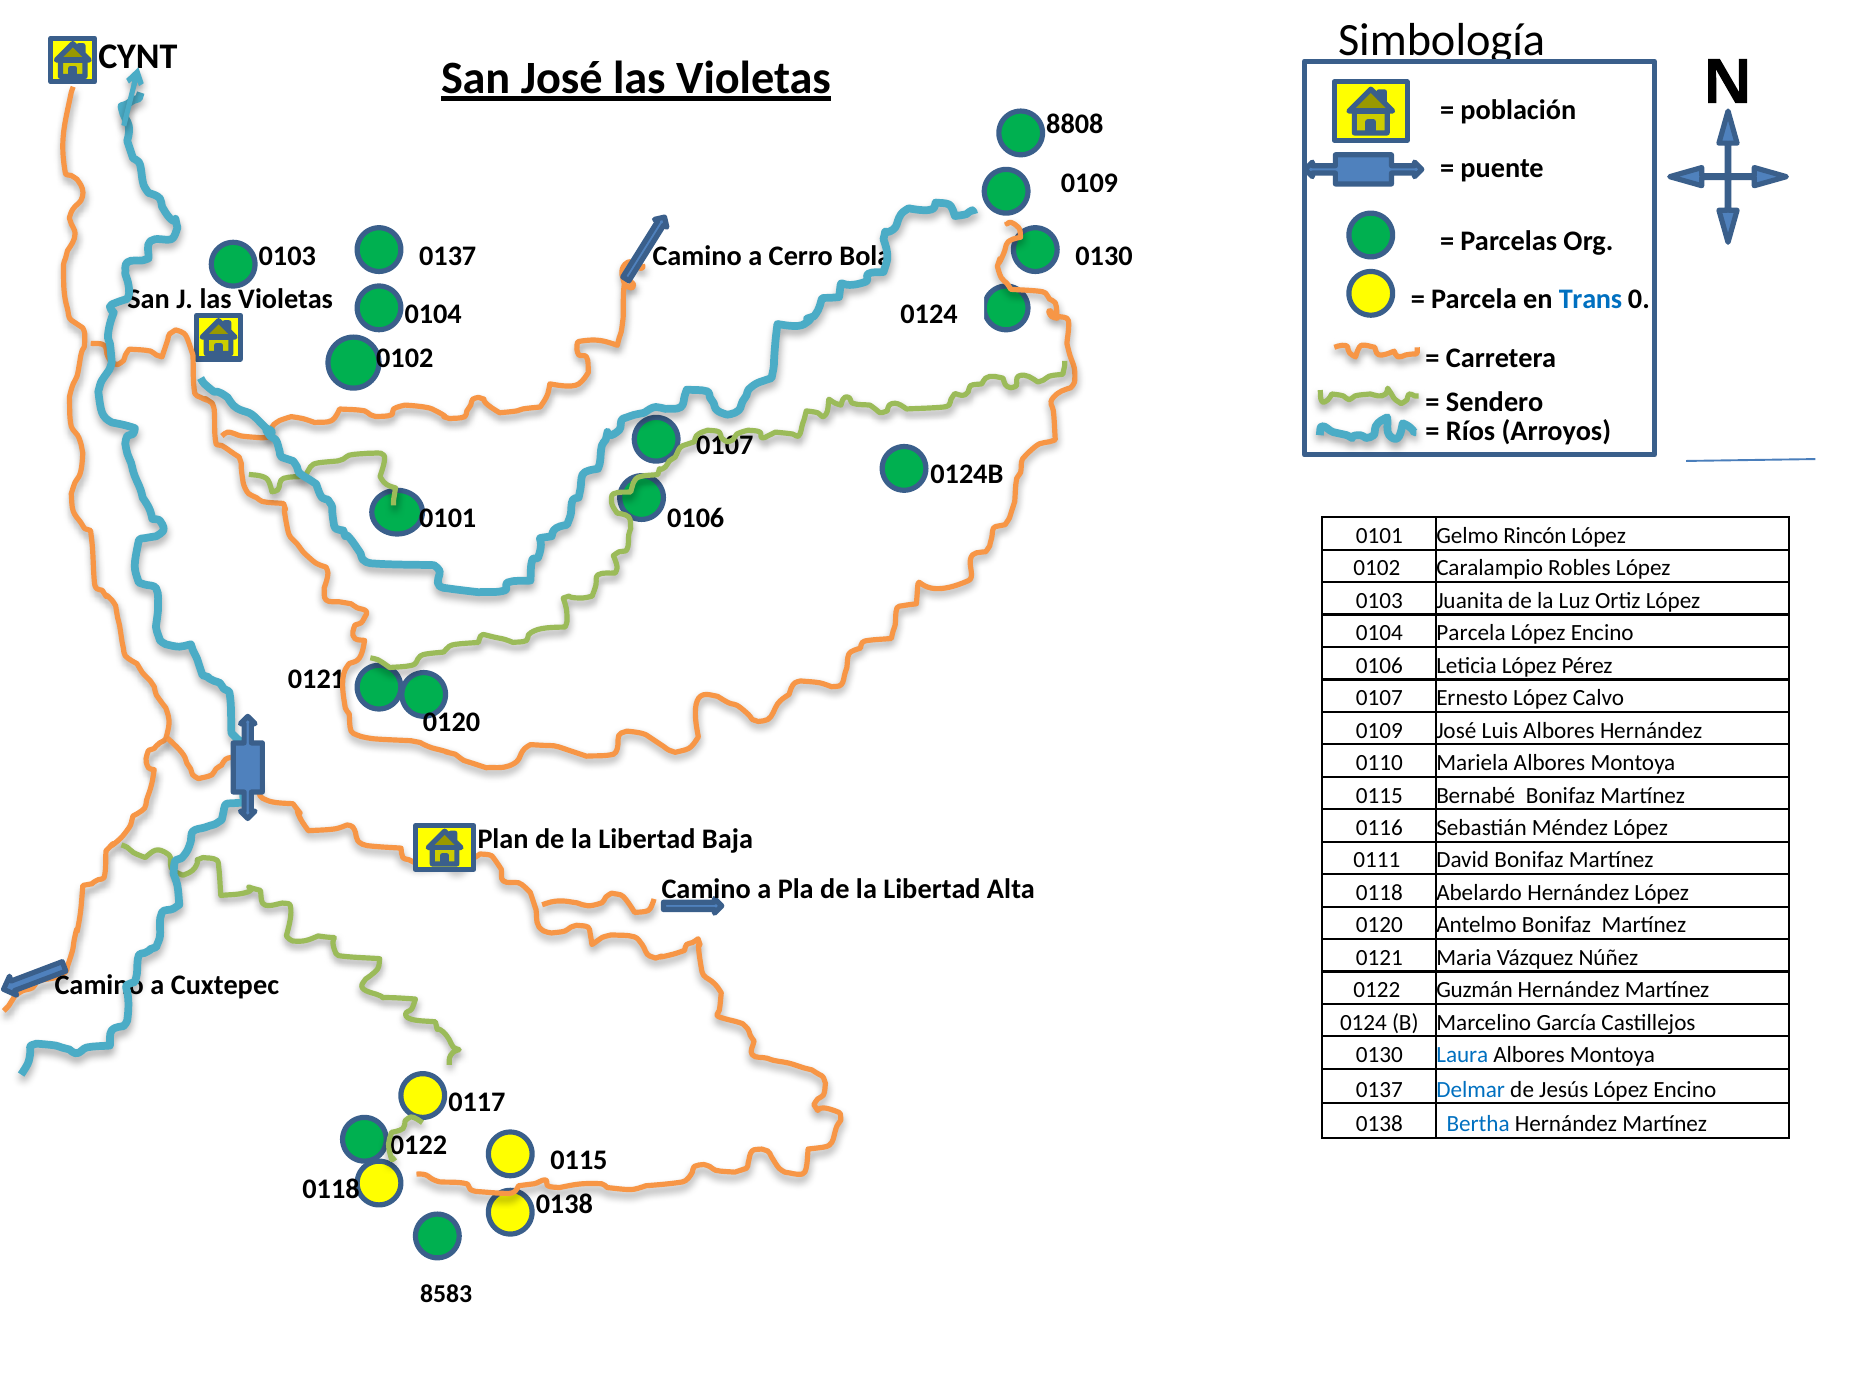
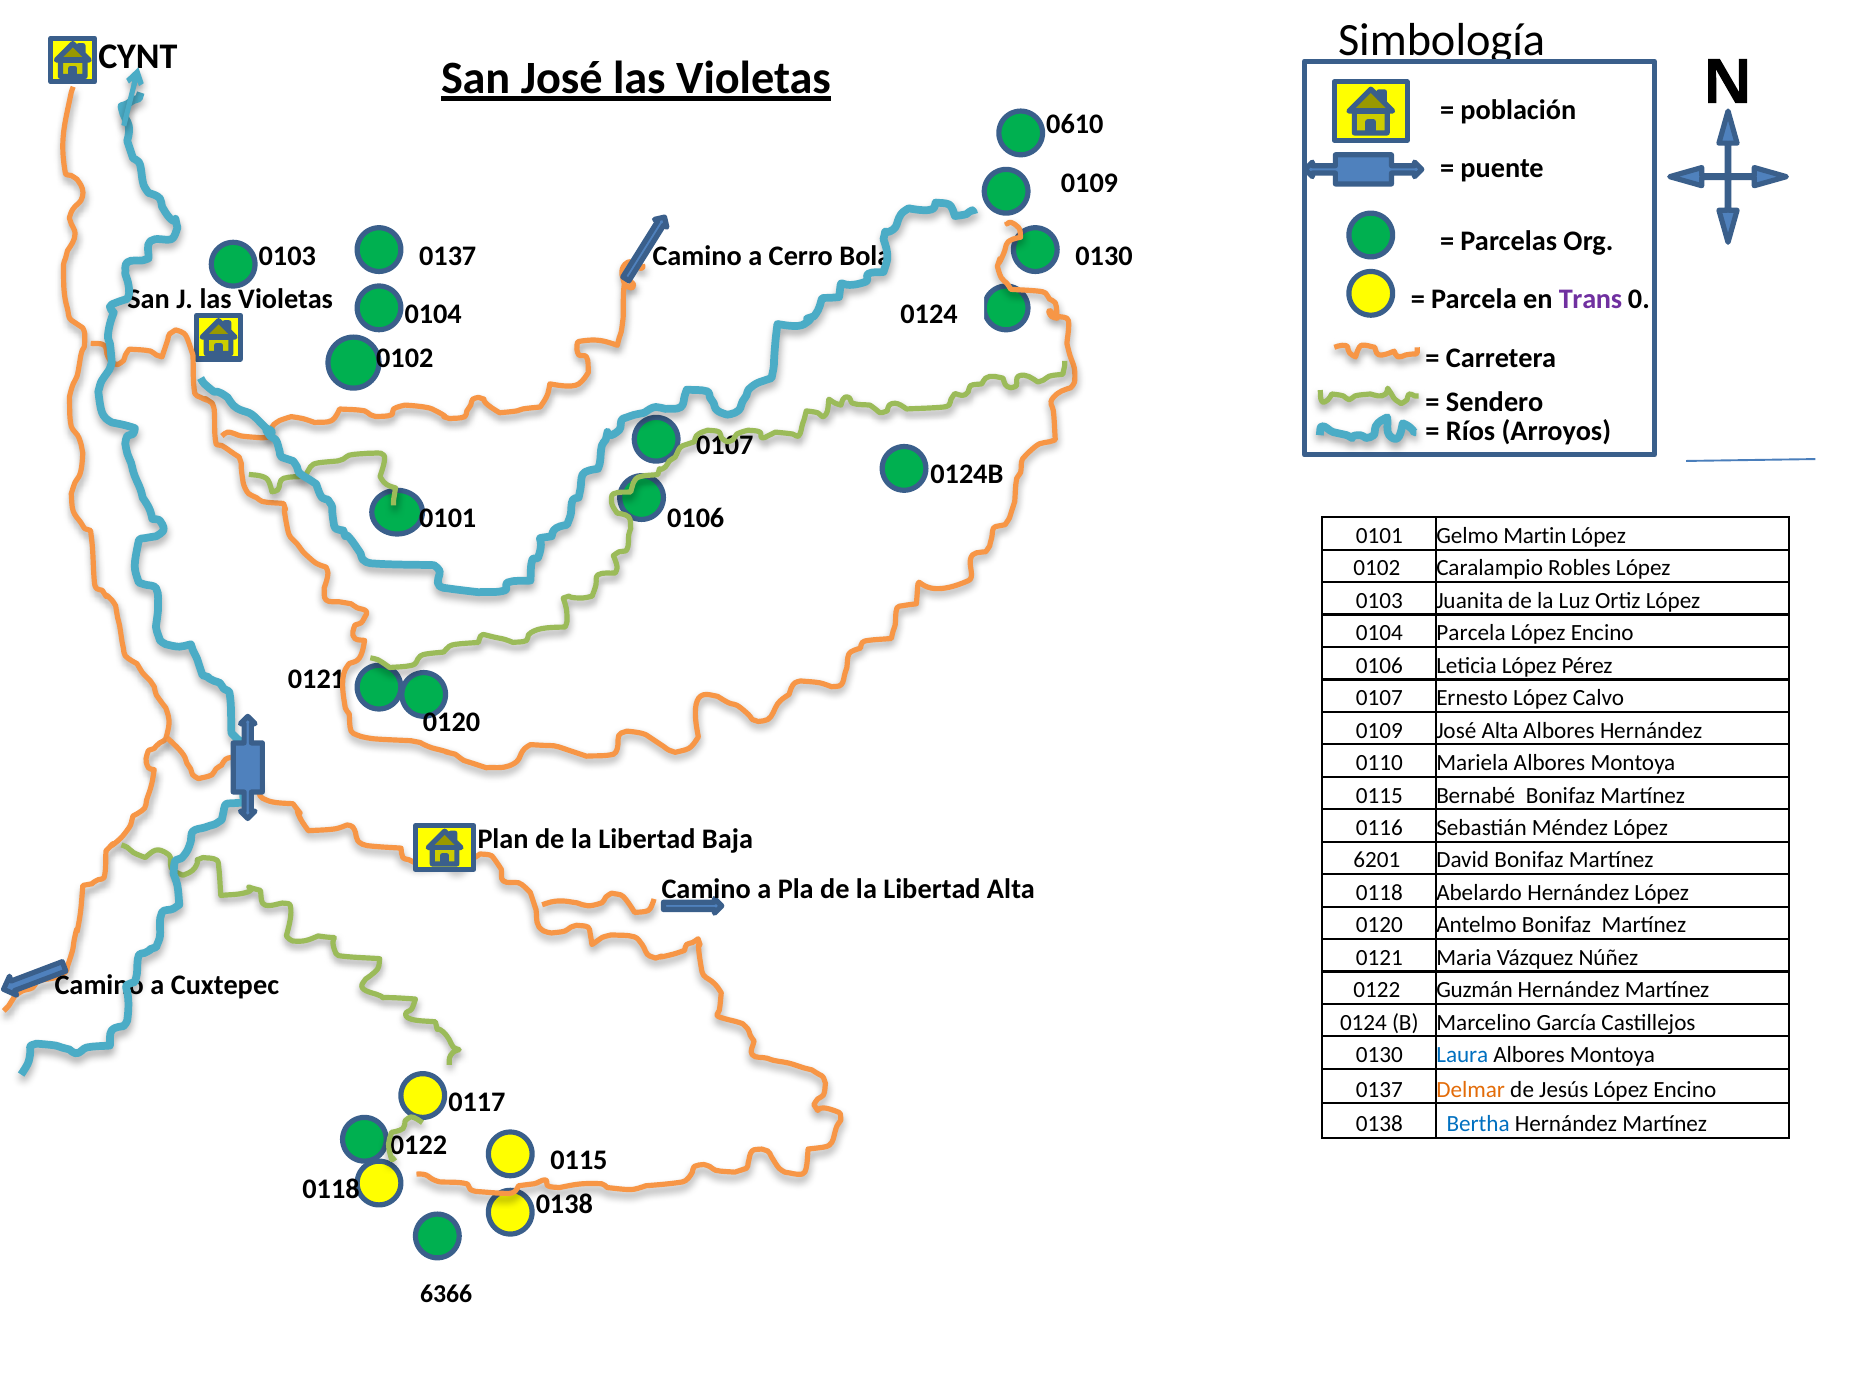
8808: 8808 -> 0610
Trans colour: blue -> purple
Rincón: Rincón -> Martin
José Luis: Luis -> Alta
0111: 0111 -> 6201
Delmar colour: blue -> orange
8583: 8583 -> 6366
